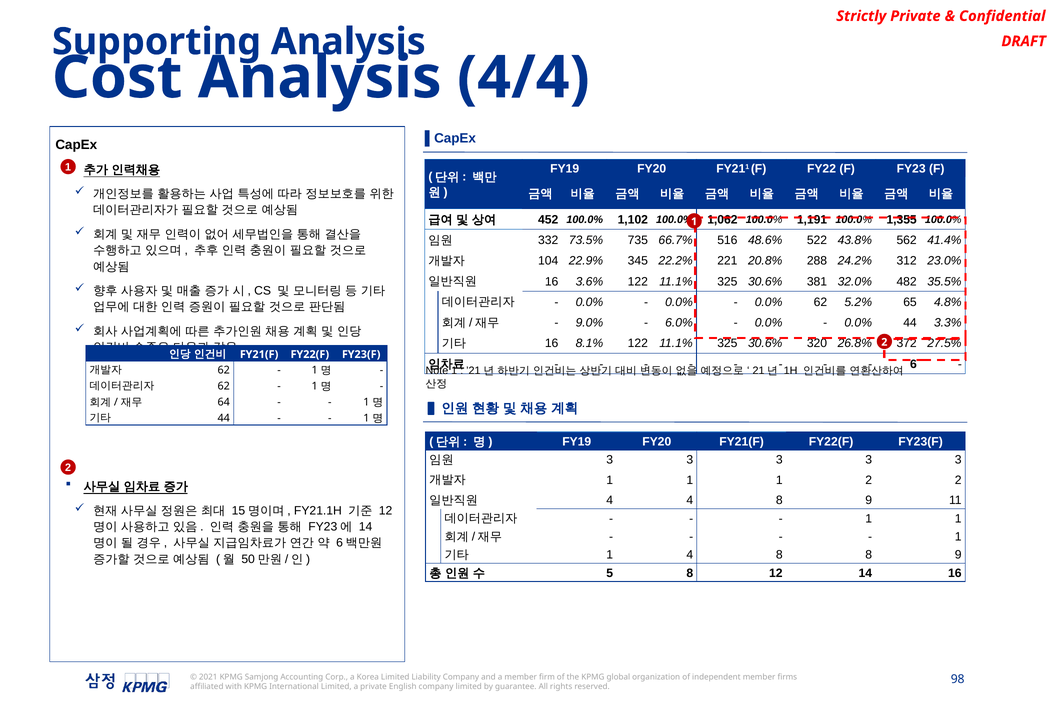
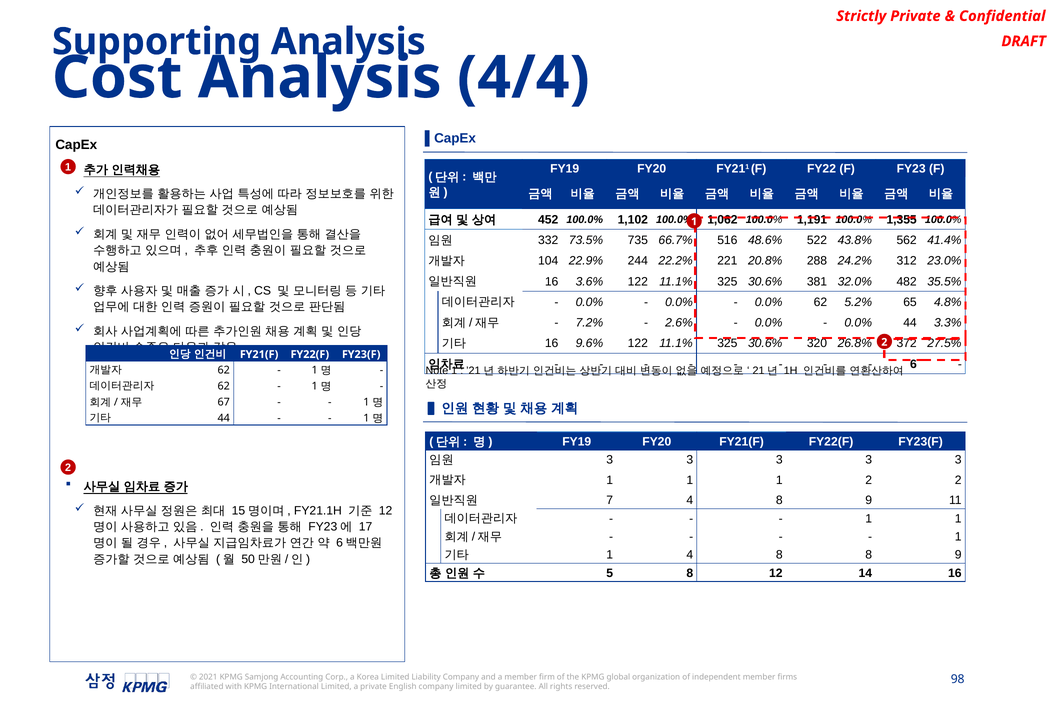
345: 345 -> 244
9.0%: 9.0% -> 7.2%
6.0%: 6.0% -> 2.6%
8.1%: 8.1% -> 9.6%
64: 64 -> 67
4 at (610, 500): 4 -> 7
14 at (366, 526): 14 -> 17
